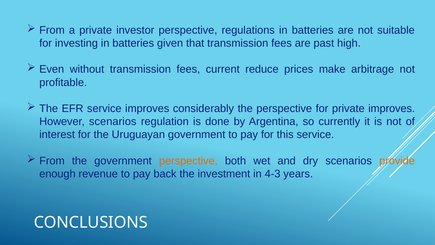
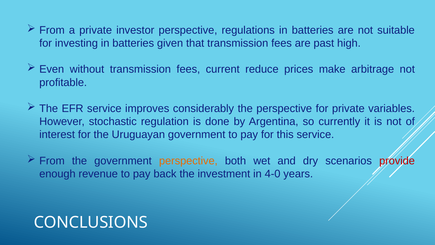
private improves: improves -> variables
However scenarios: scenarios -> stochastic
provide colour: orange -> red
4-3: 4-3 -> 4-0
